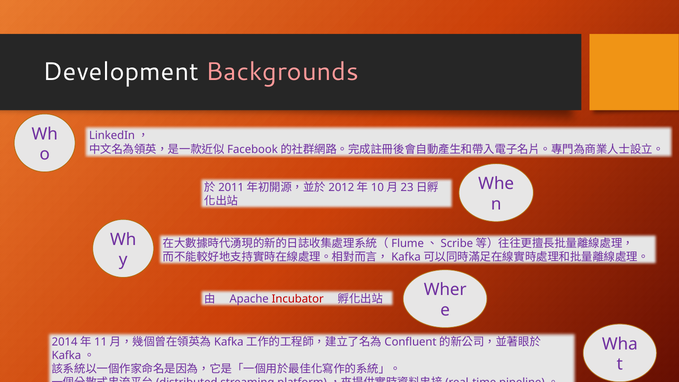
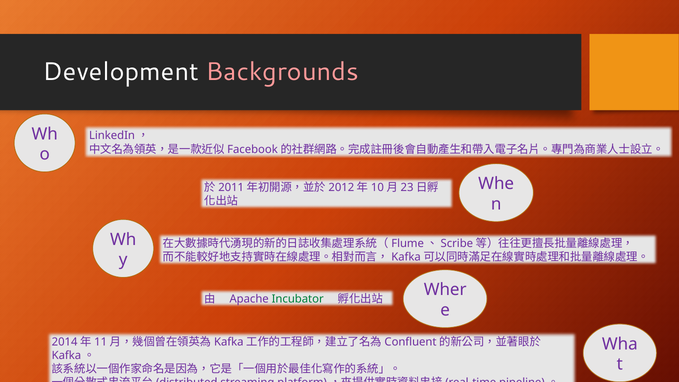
Incubator colour: red -> green
